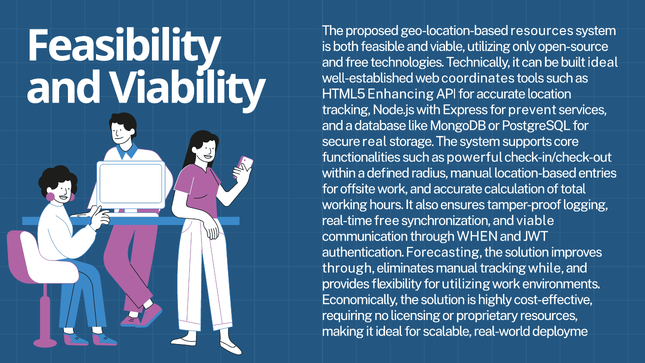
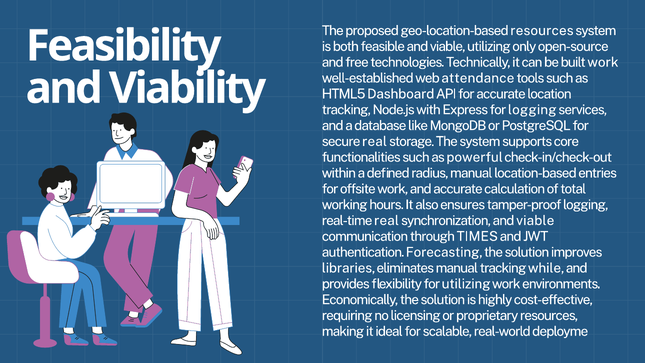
built ideal: ideal -> work
coordinates: coordinates -> attendance
Enhancing: Enhancing -> Dashboard
for prevent: prevent -> logging
real-time free: free -> real
WHEN: WHEN -> TIMES
through at (348, 268): through -> libraries
